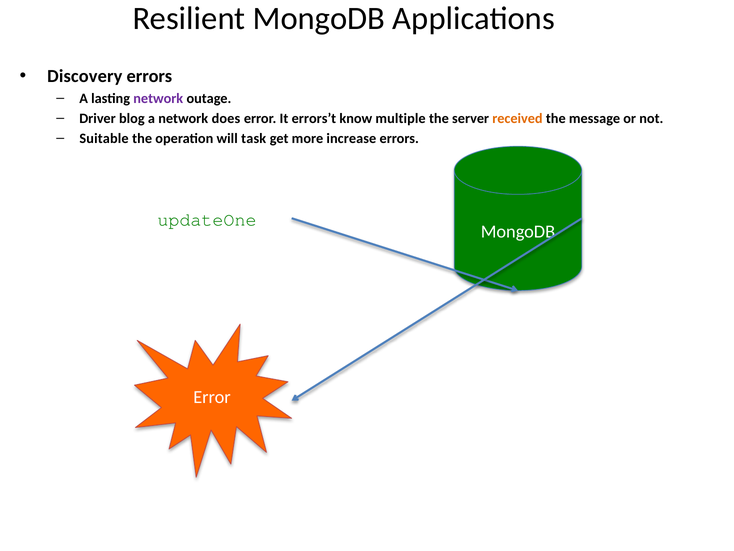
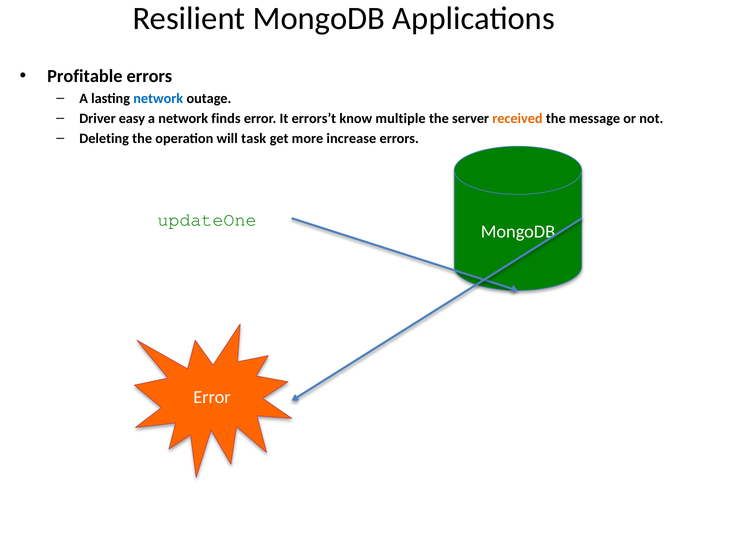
Discovery: Discovery -> Profitable
network at (158, 98) colour: purple -> blue
blog: blog -> easy
does: does -> finds
Suitable: Suitable -> Deleting
